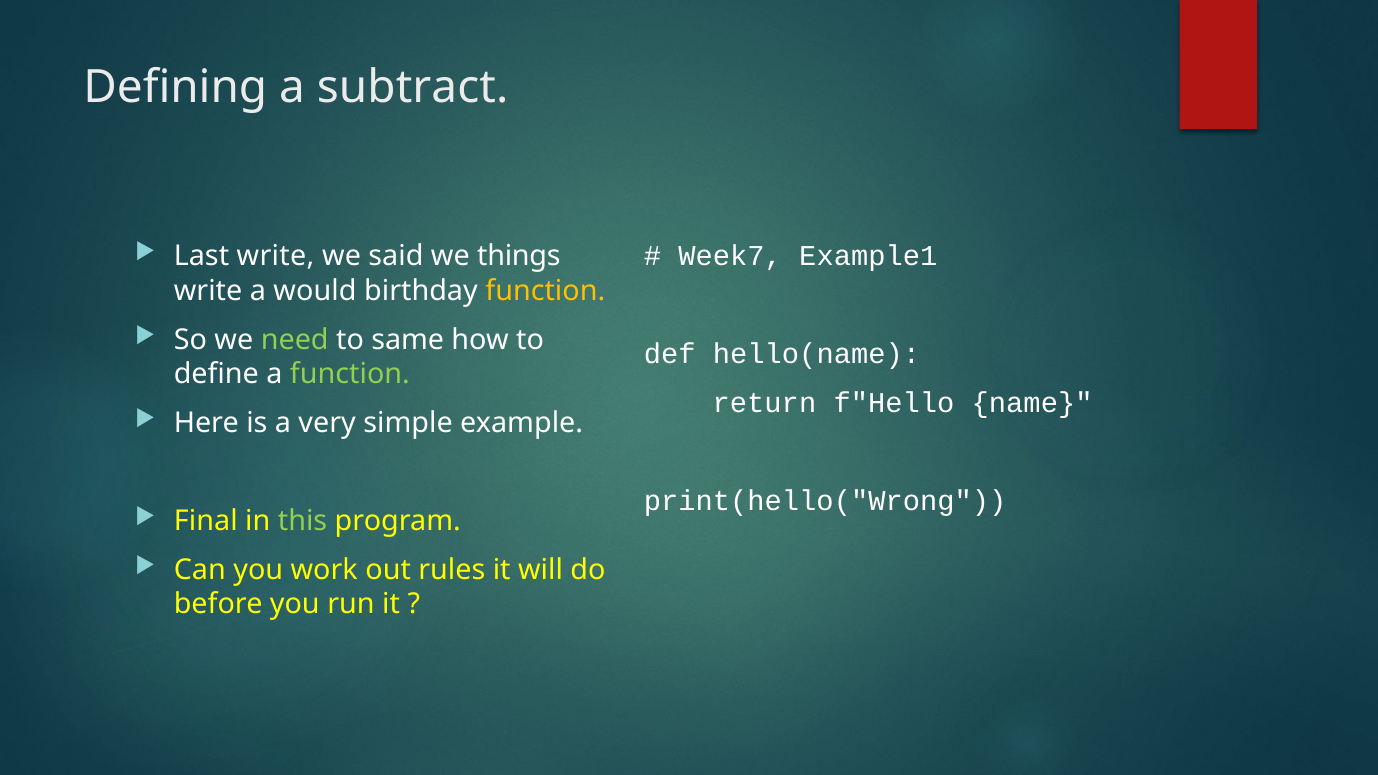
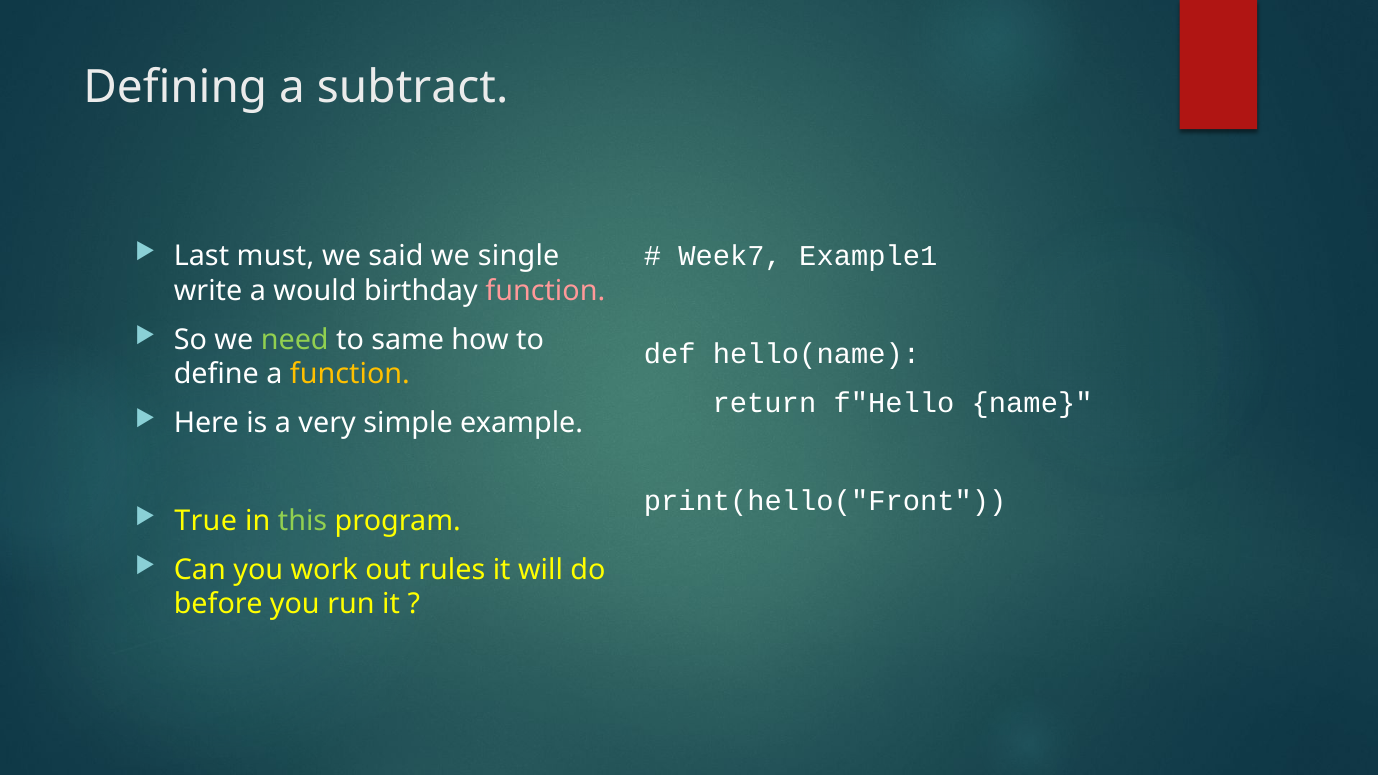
Last write: write -> must
things: things -> single
function at (545, 291) colour: yellow -> pink
function at (350, 374) colour: light green -> yellow
print(hello("Wrong: print(hello("Wrong -> print(hello("Front
Final: Final -> True
